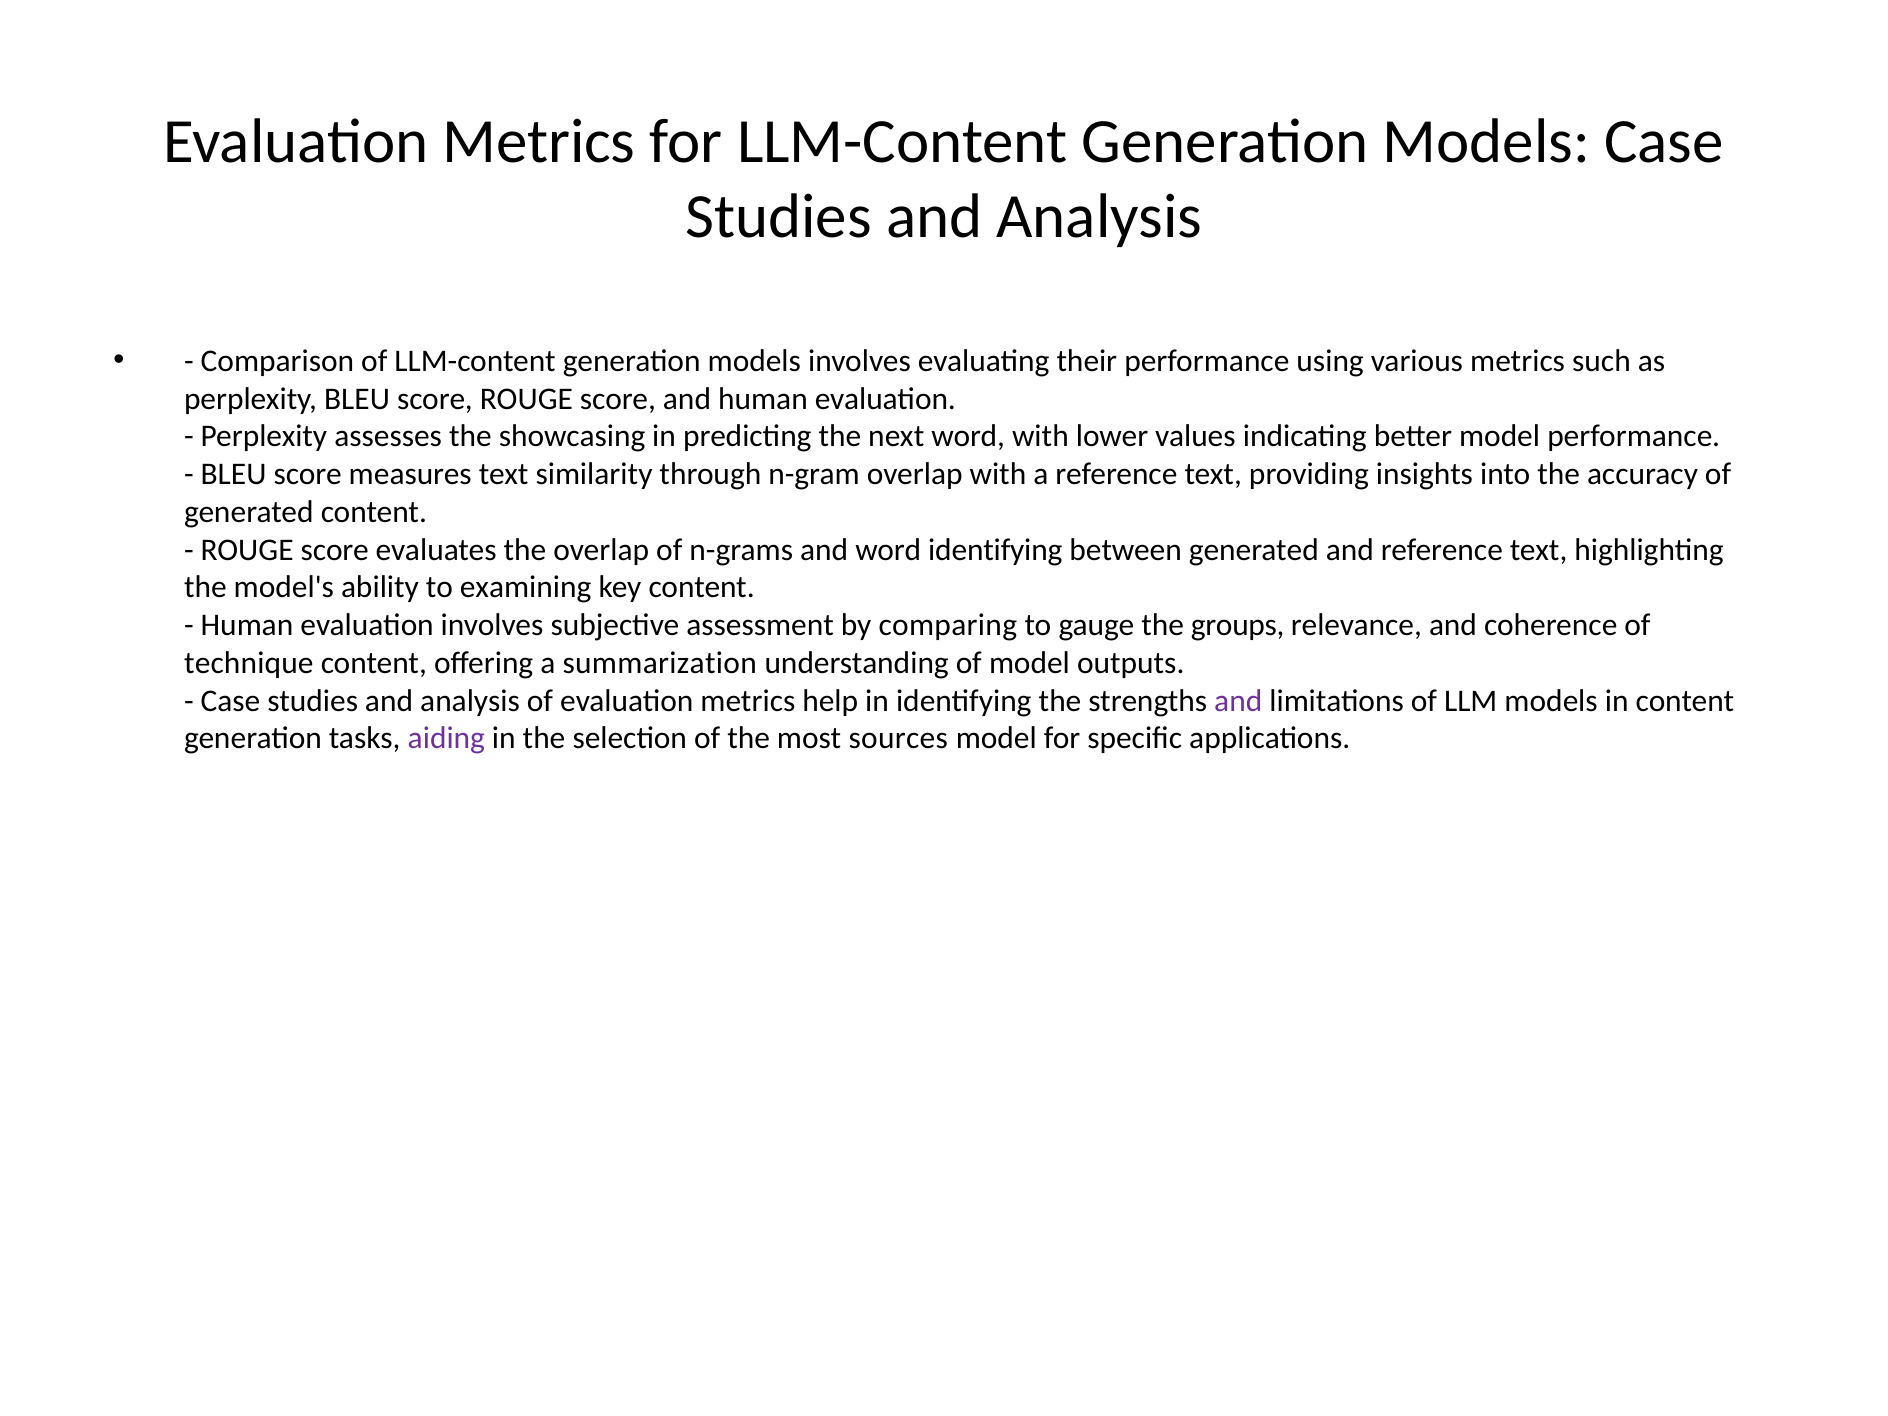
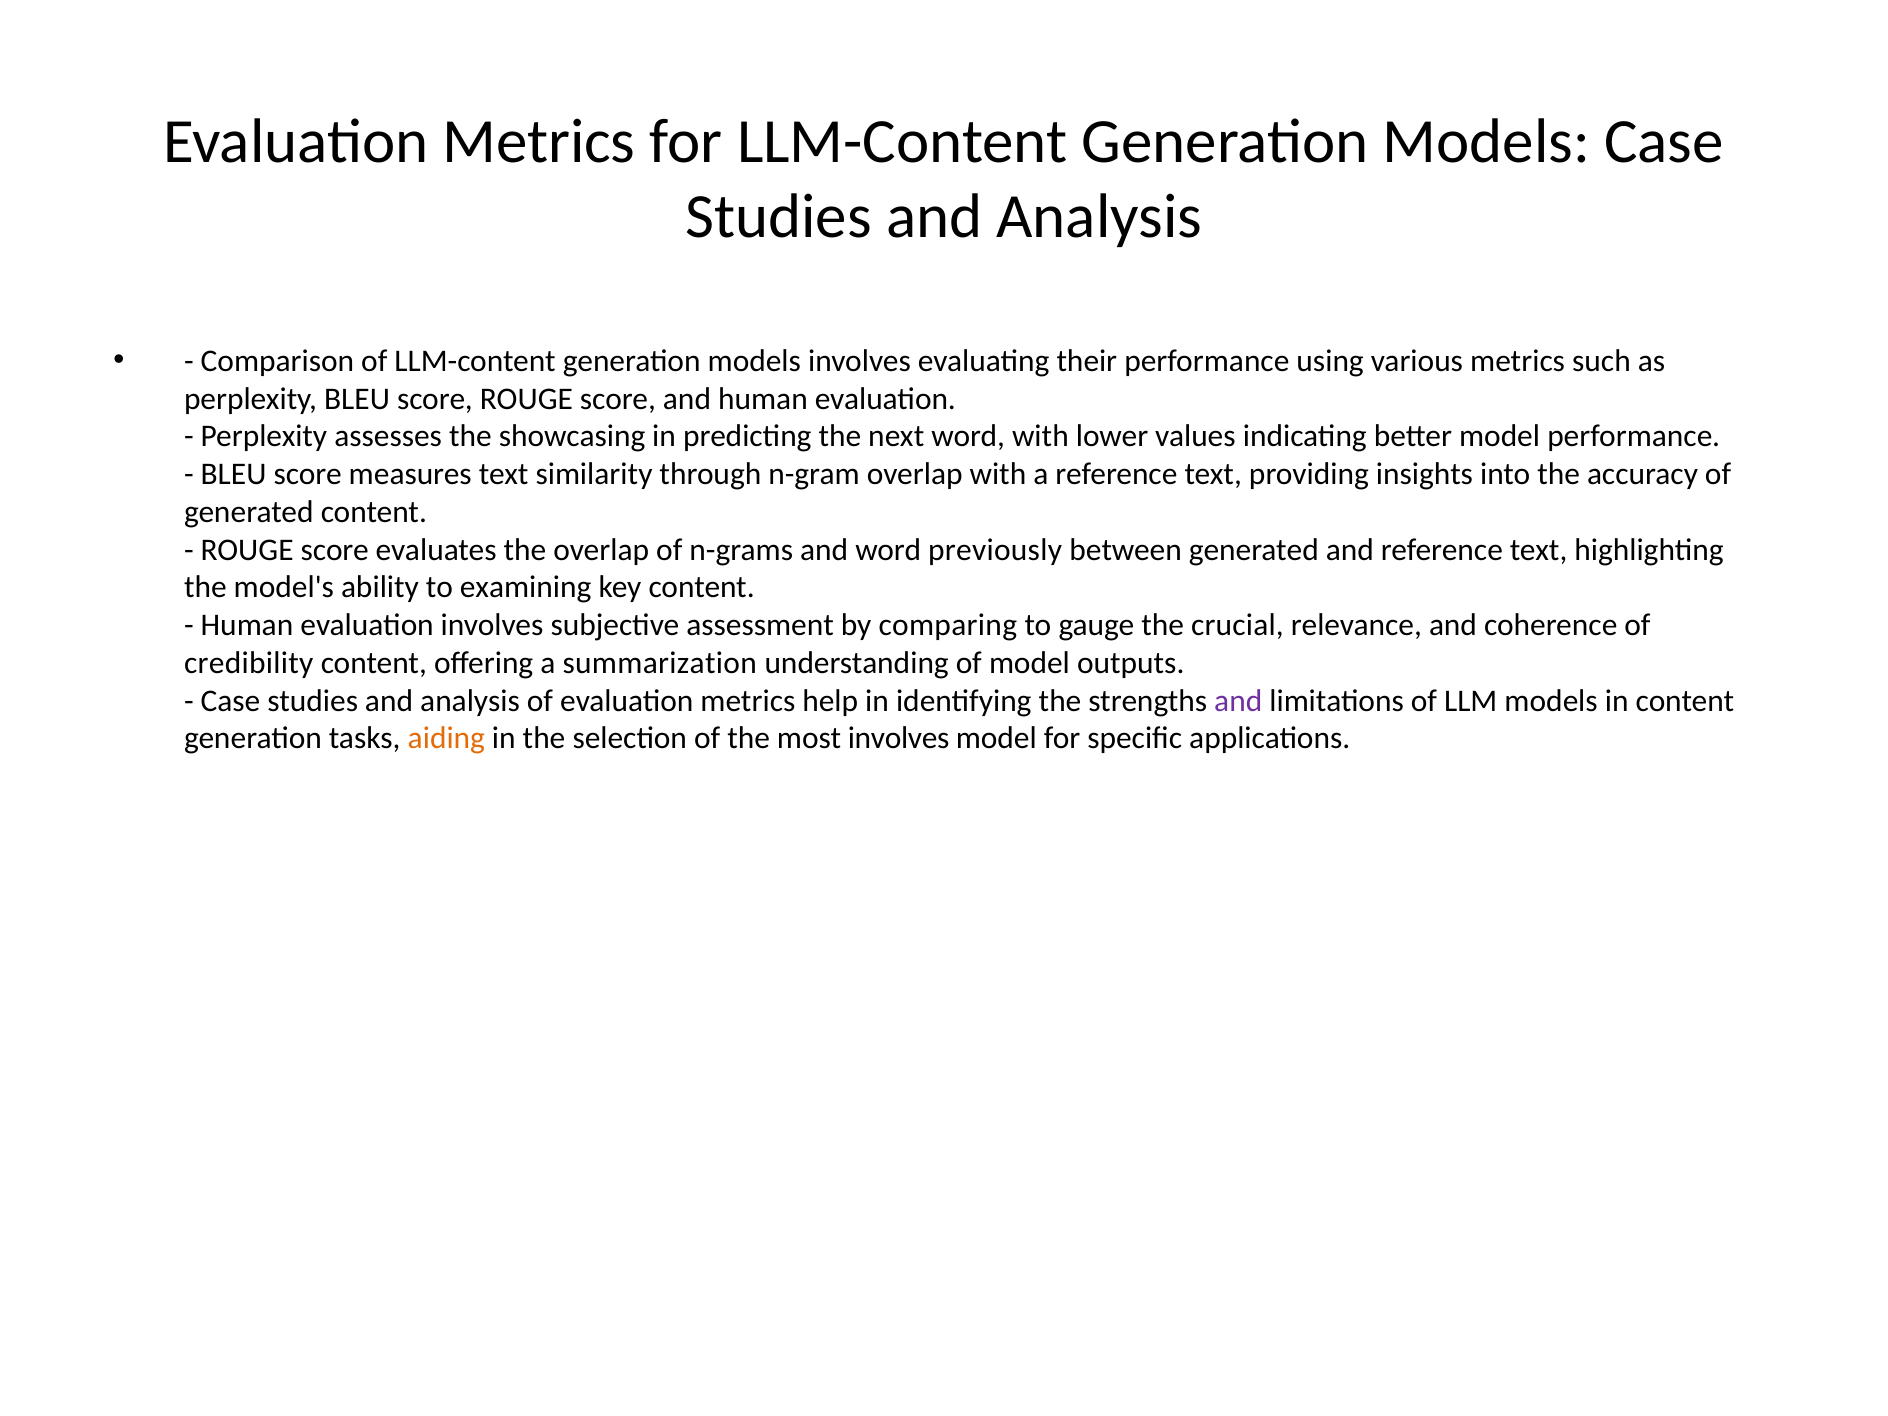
word identifying: identifying -> previously
groups: groups -> crucial
technique: technique -> credibility
aiding colour: purple -> orange
most sources: sources -> involves
